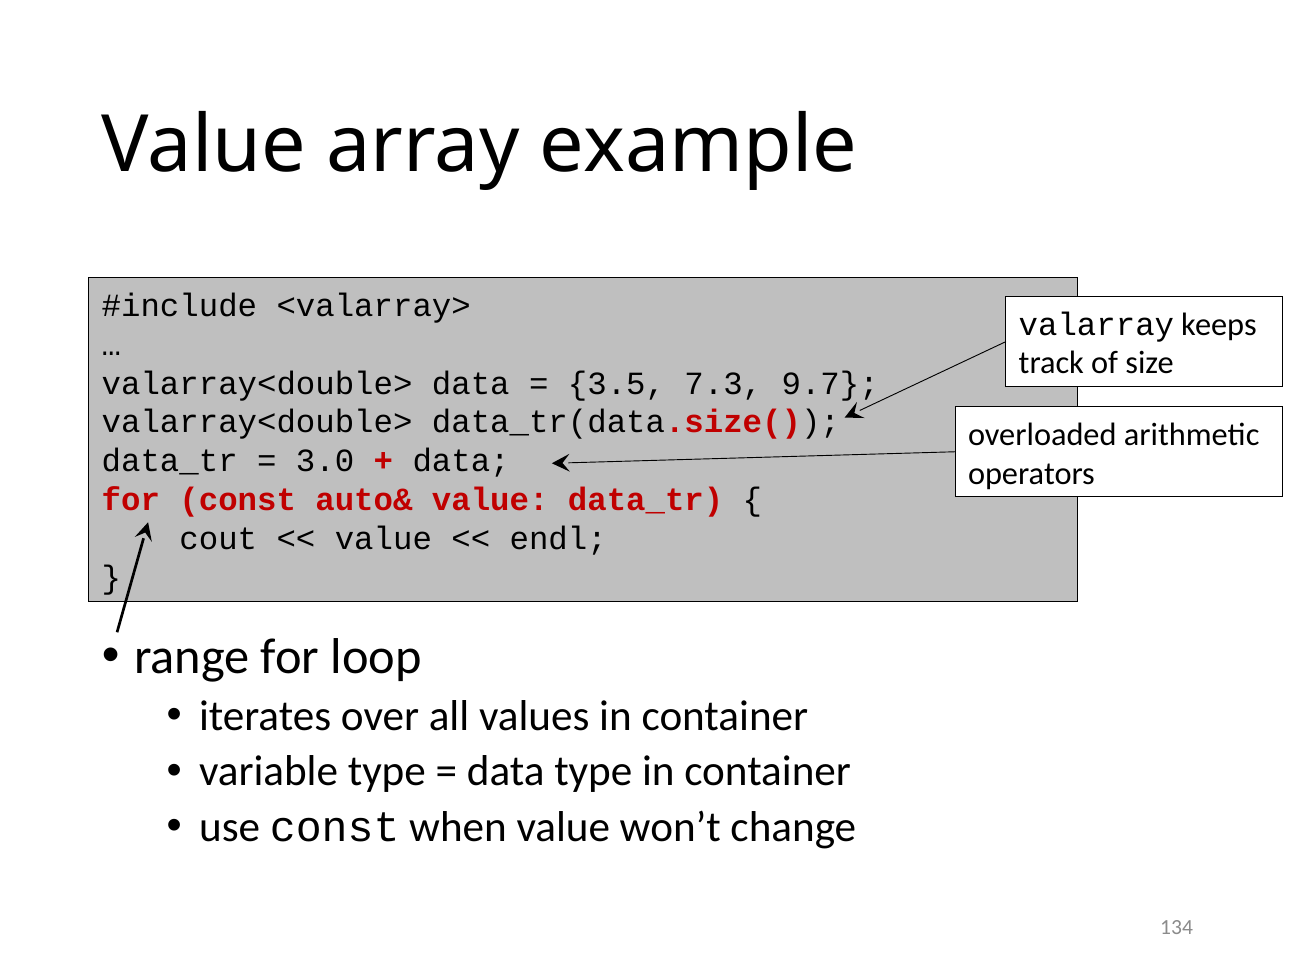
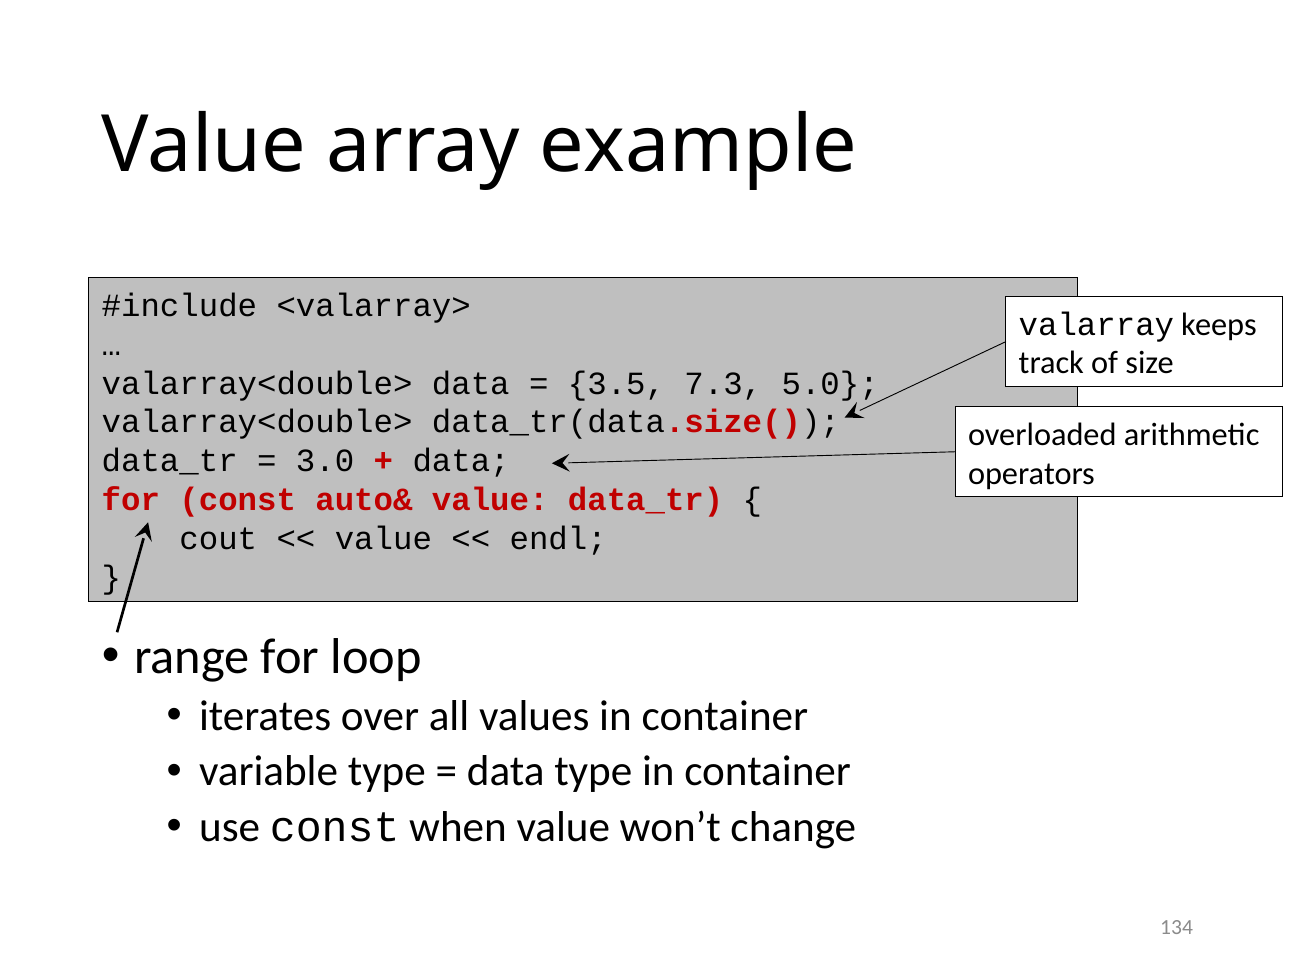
9.7: 9.7 -> 5.0
